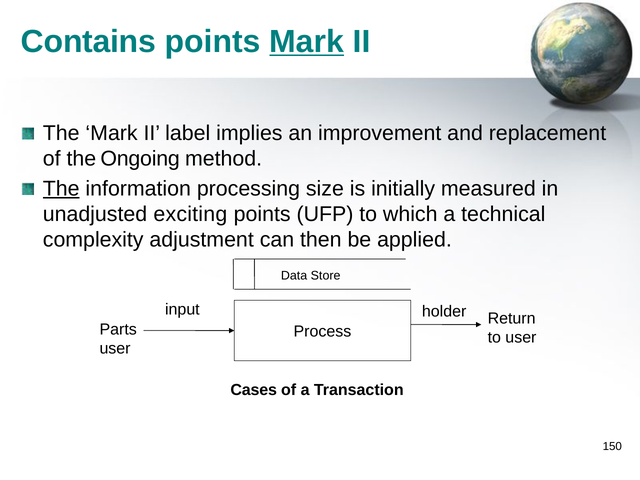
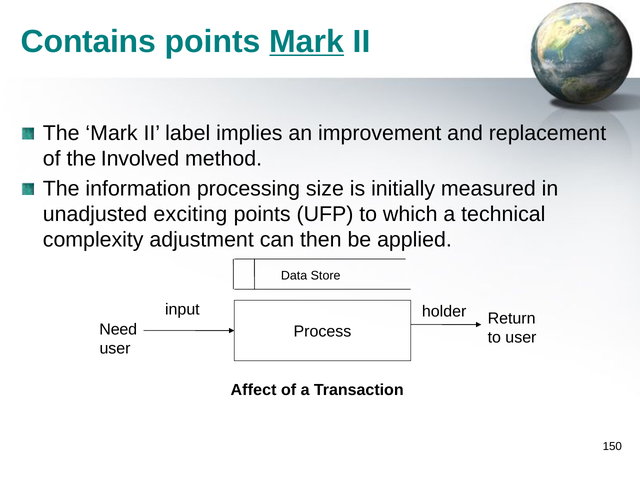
Ongoing: Ongoing -> Involved
The at (61, 189) underline: present -> none
Parts: Parts -> Need
Cases: Cases -> Affect
